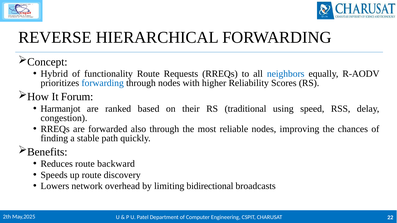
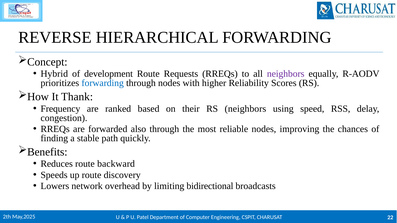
functionality: functionality -> development
neighbors at (286, 74) colour: blue -> purple
Forum: Forum -> Thank
Harmanjot: Harmanjot -> Frequency
RS traditional: traditional -> neighbors
